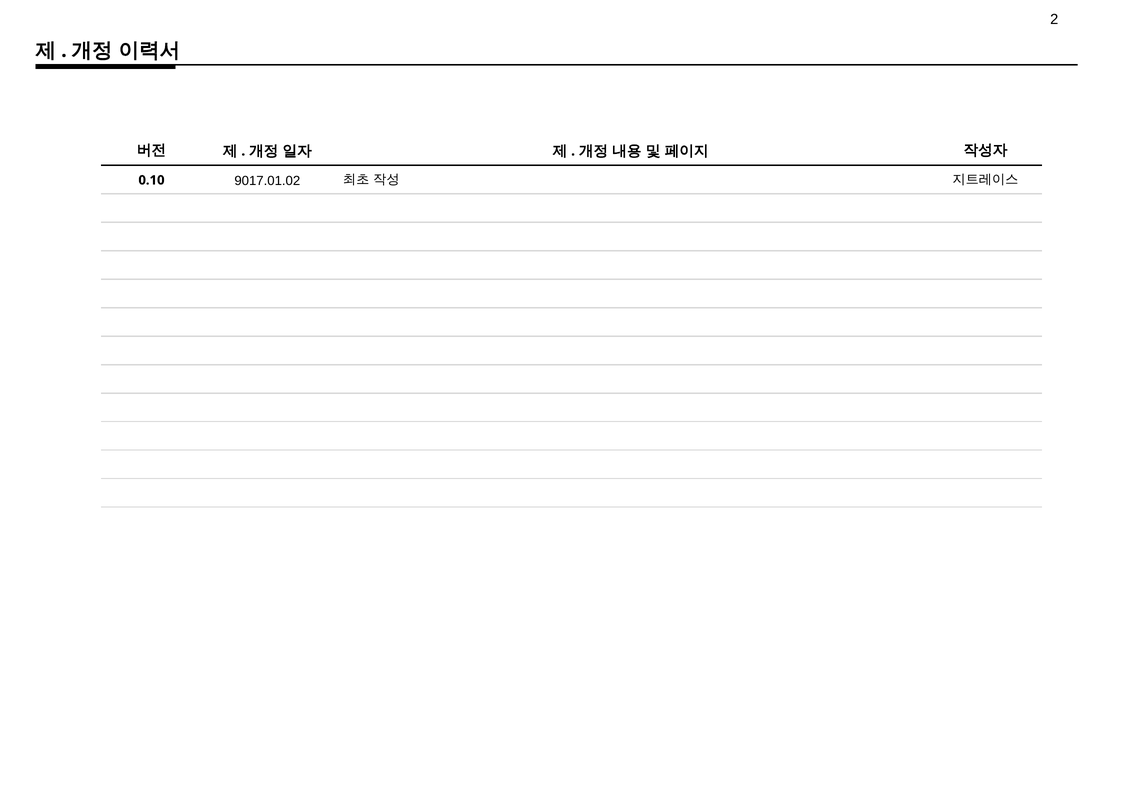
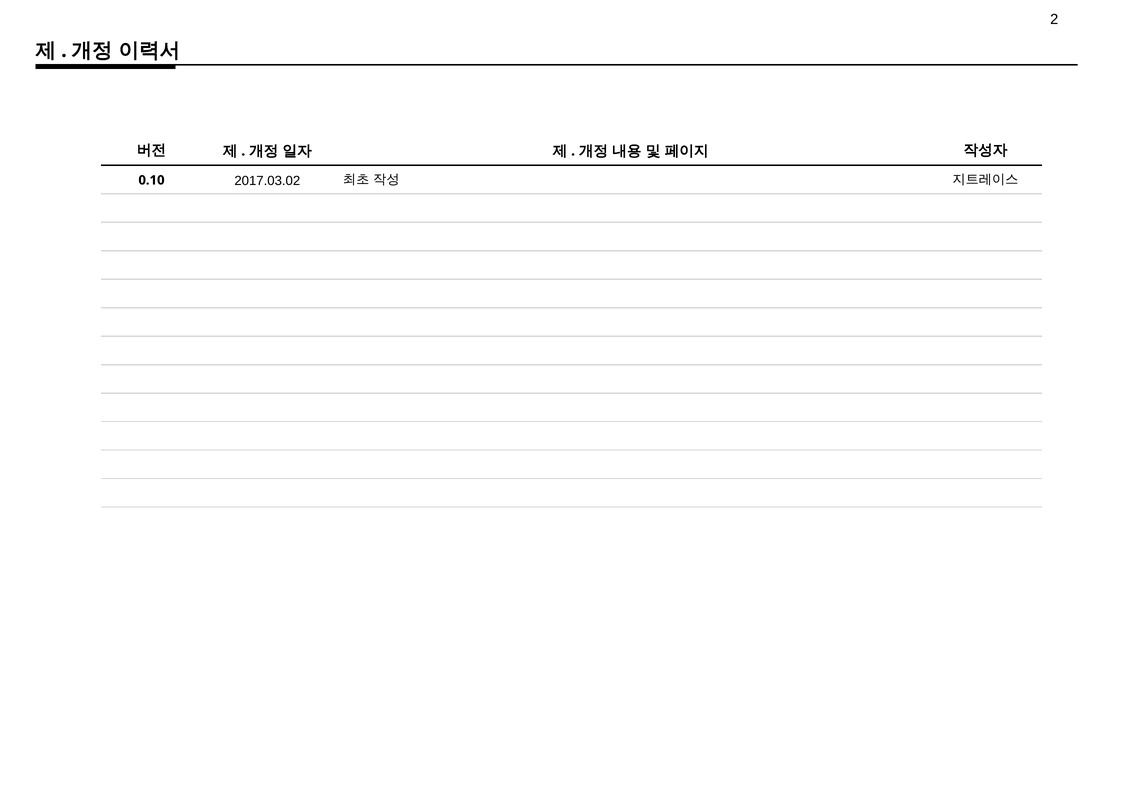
9017.01.02: 9017.01.02 -> 2017.03.02
